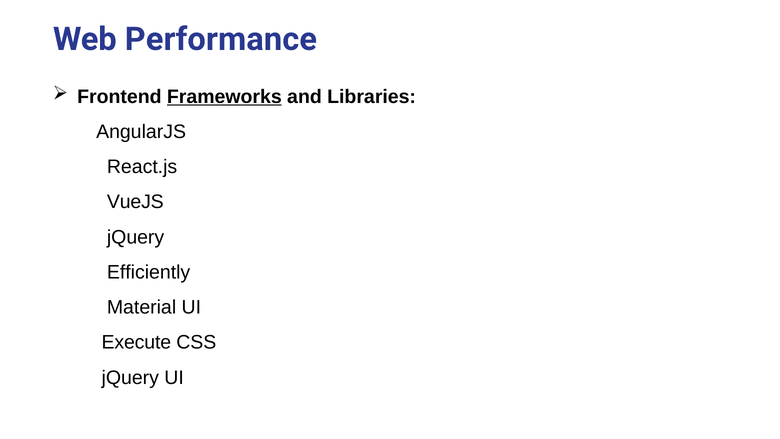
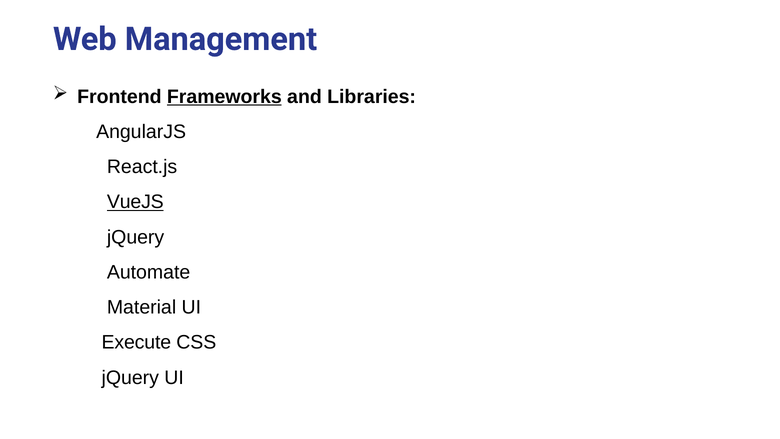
Performance: Performance -> Management
VueJS underline: none -> present
Efficiently: Efficiently -> Automate
